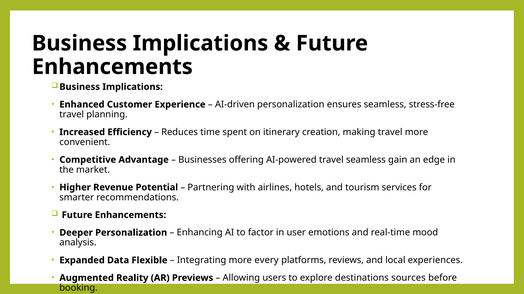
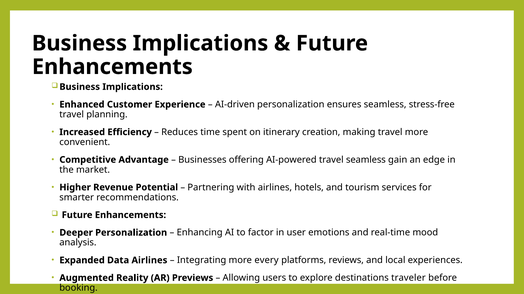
Data Flexible: Flexible -> Airlines
sources: sources -> traveler
